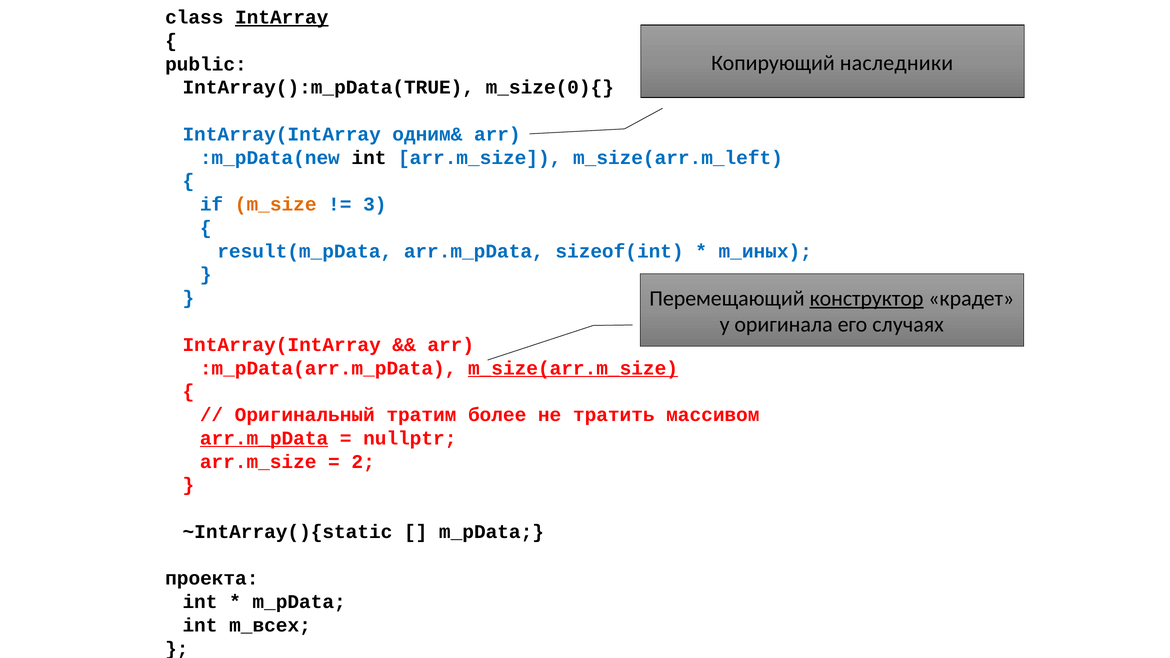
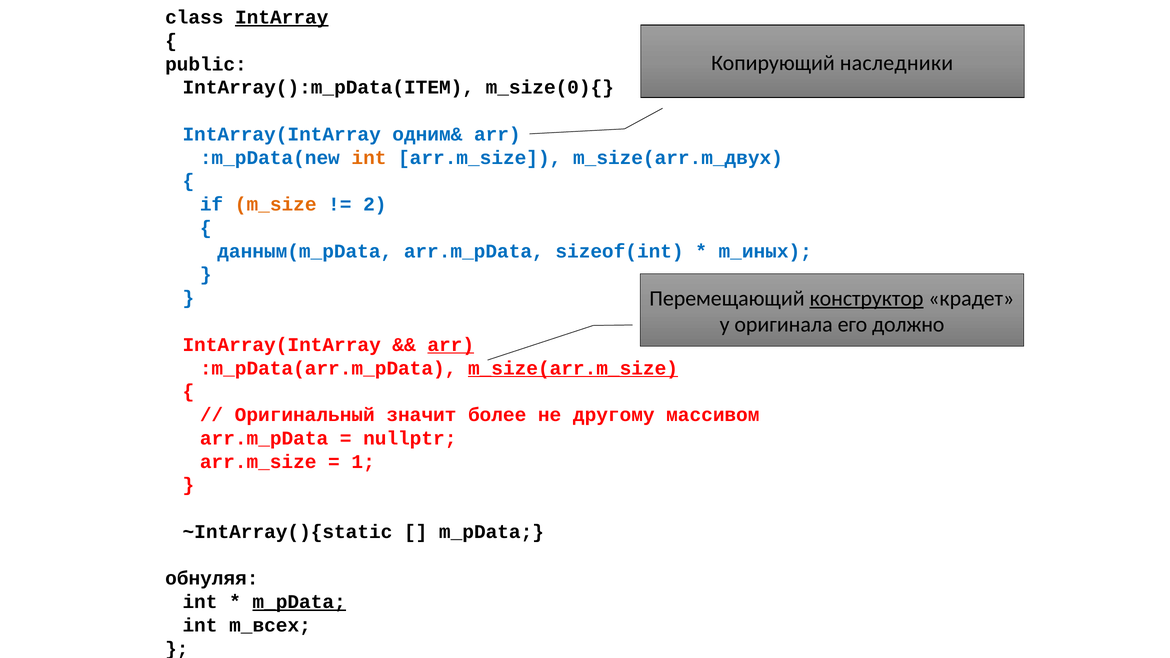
IntArray():m_pData(TRUE: IntArray():m_pData(TRUE -> IntArray():m_pData(ITEM
int at (369, 158) colour: black -> orange
m_size(arr.m_left: m_size(arr.m_left -> m_size(arr.m_двух
3: 3 -> 2
result(m_pData: result(m_pData -> данным(m_pData
случаях: случаях -> должно
arr at (451, 345) underline: none -> present
тратим: тратим -> значит
тратить: тратить -> другому
arr.m_pData at (264, 438) underline: present -> none
2: 2 -> 1
проекта: проекта -> обнуляя
m_pData at (299, 602) underline: none -> present
